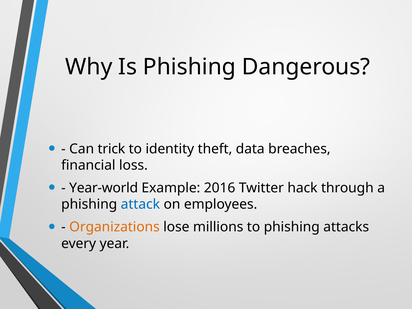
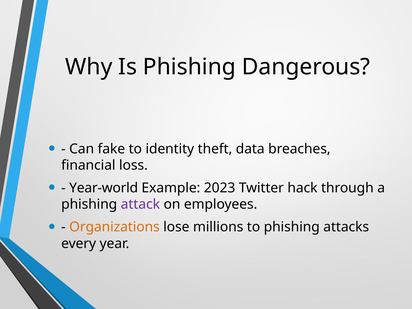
trick: trick -> fake
2016: 2016 -> 2023
attack colour: blue -> purple
